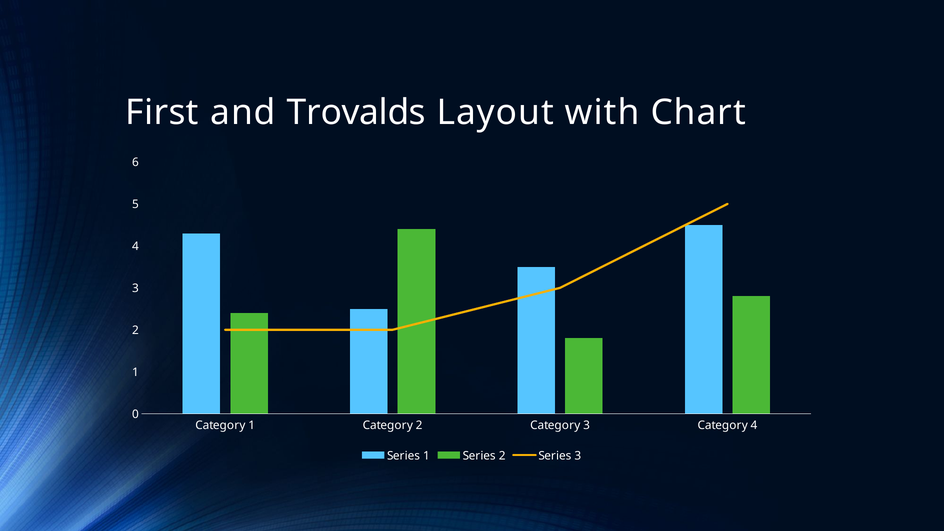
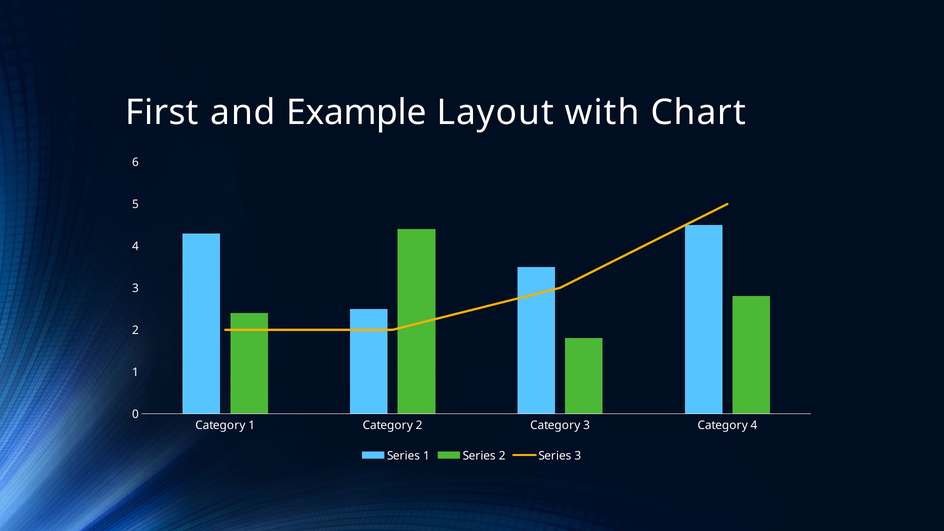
Trovalds: Trovalds -> Example
